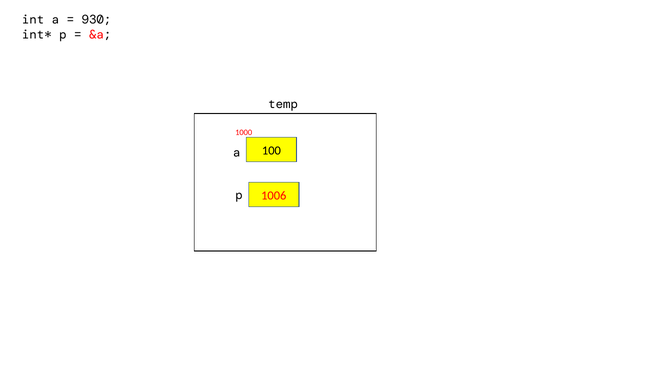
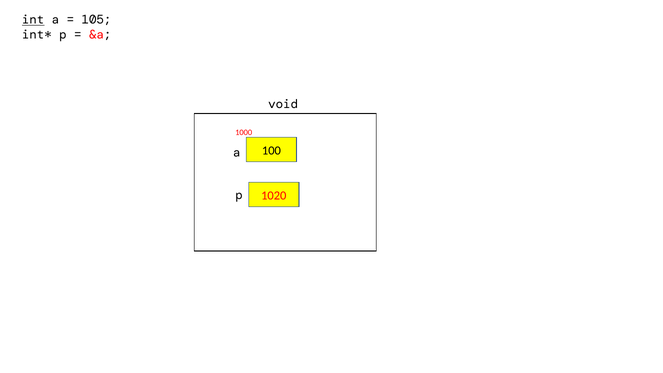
int underline: none -> present
930: 930 -> 105
temp: temp -> void
1006: 1006 -> 1020
